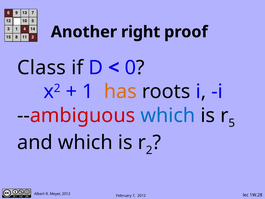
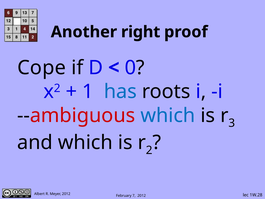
Class: Class -> Cope
has colour: orange -> blue
5: 5 -> 3
